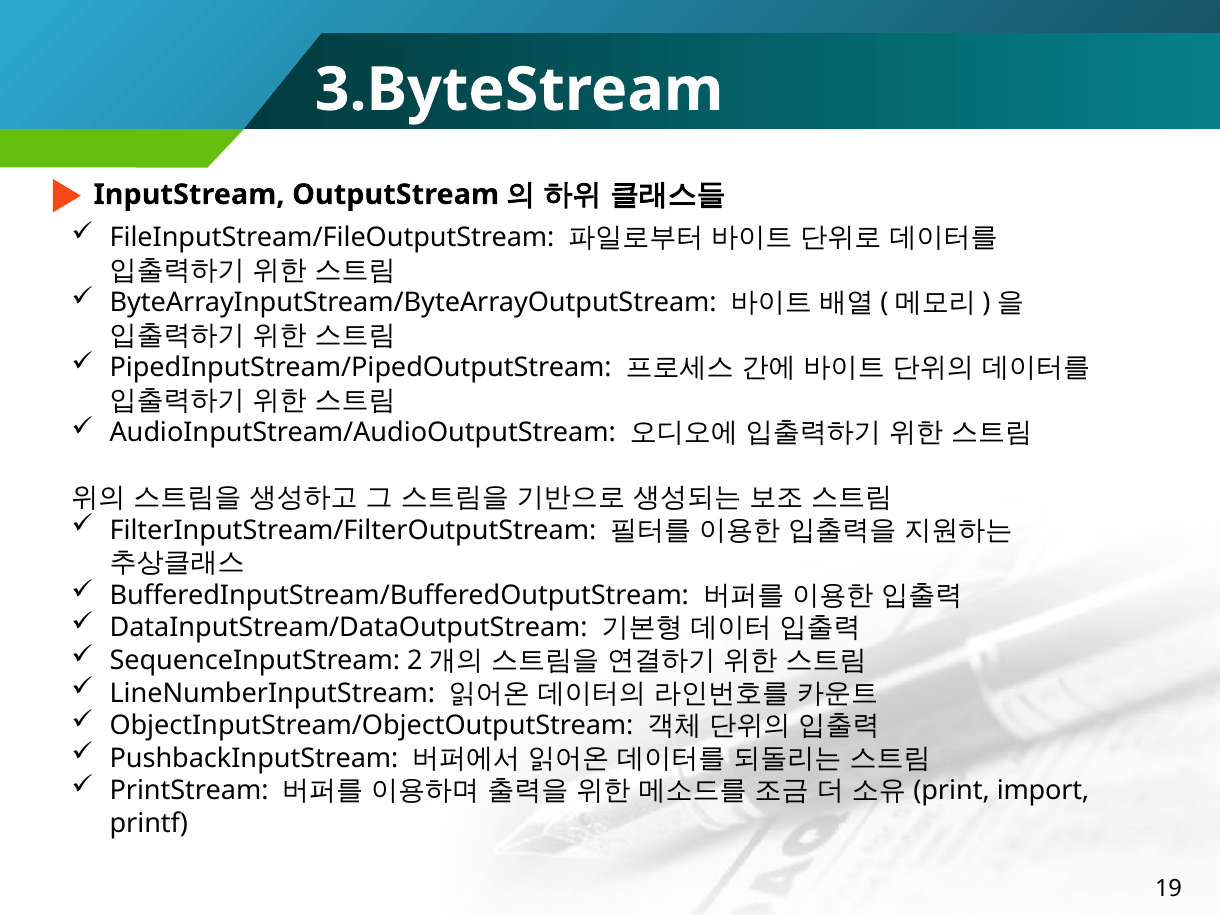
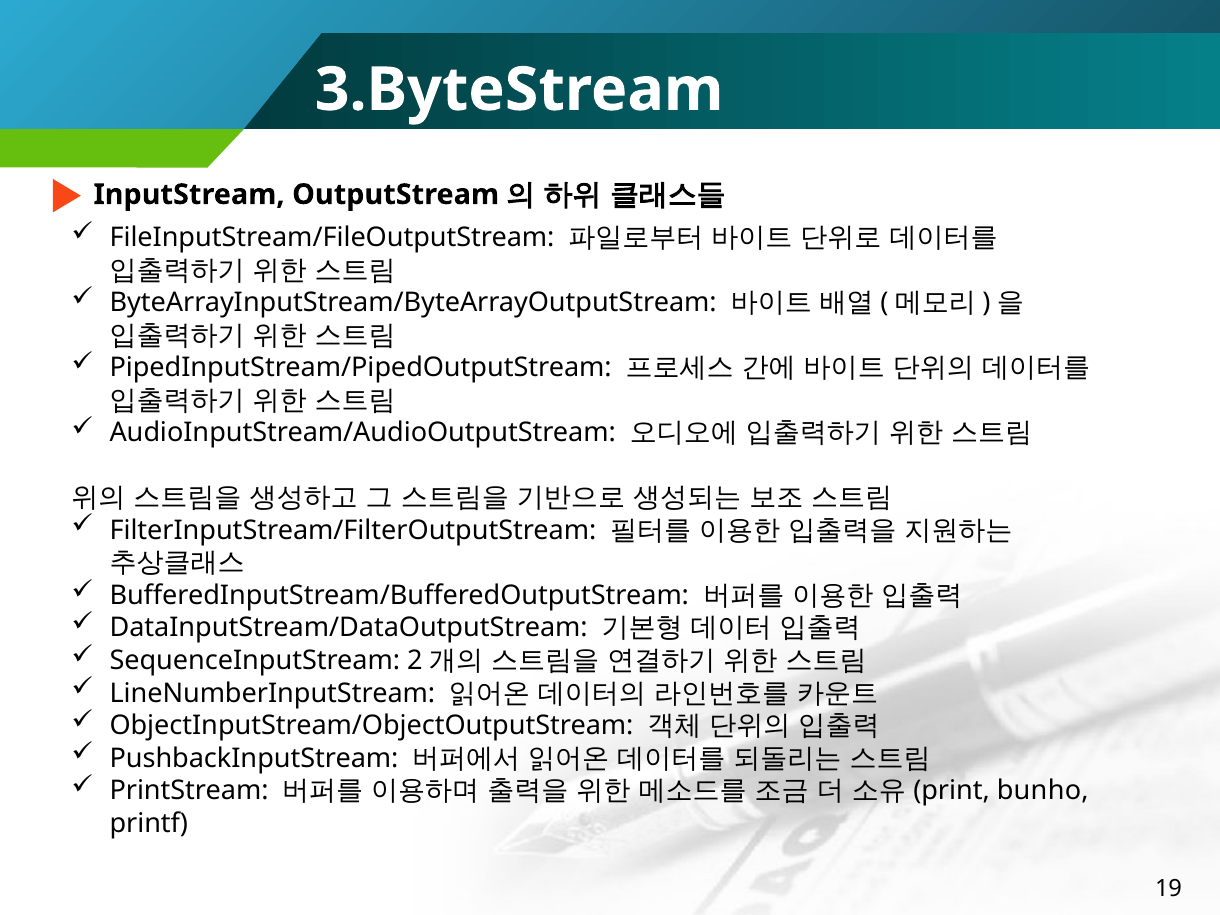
import: import -> bunho
